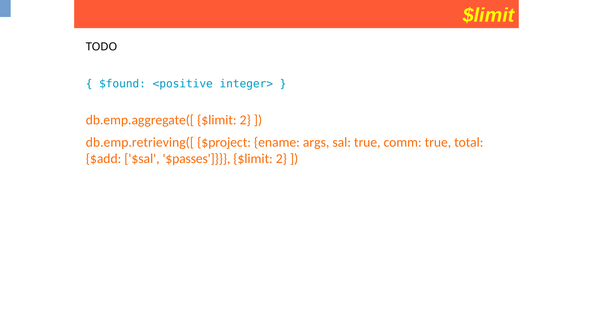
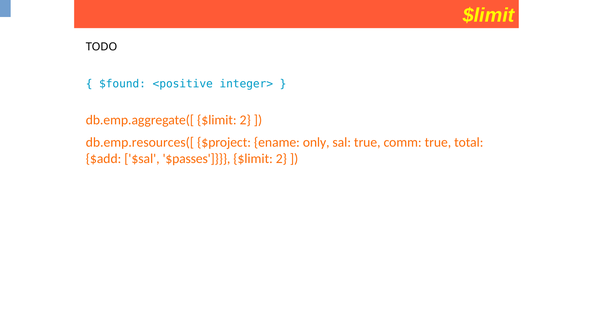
db.emp.retrieving([: db.emp.retrieving([ -> db.emp.resources([
args: args -> only
